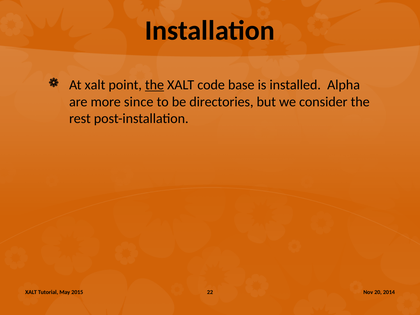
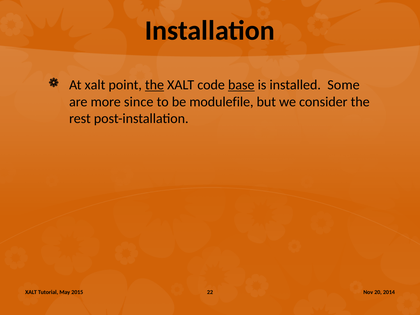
base underline: none -> present
Alpha: Alpha -> Some
directories: directories -> modulefile
